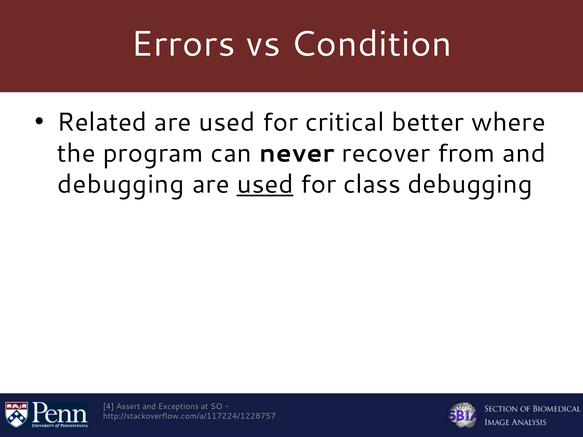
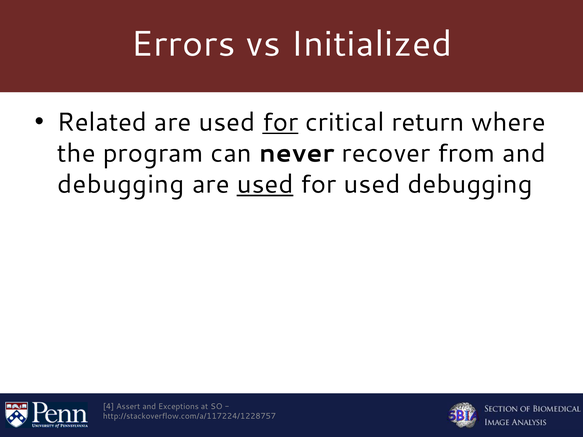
Condition: Condition -> Initialized
for at (280, 122) underline: none -> present
better: better -> return
for class: class -> used
